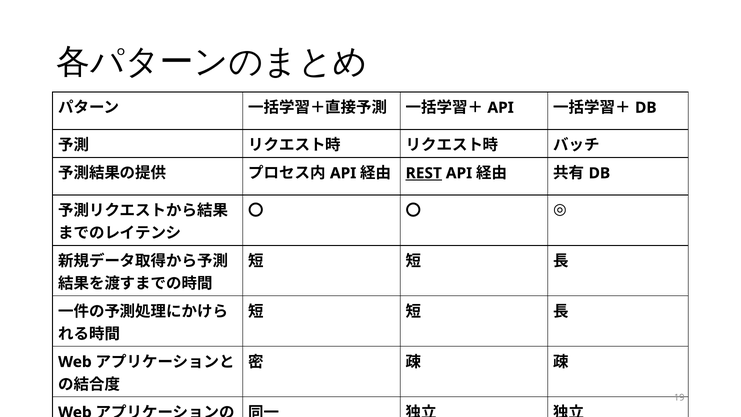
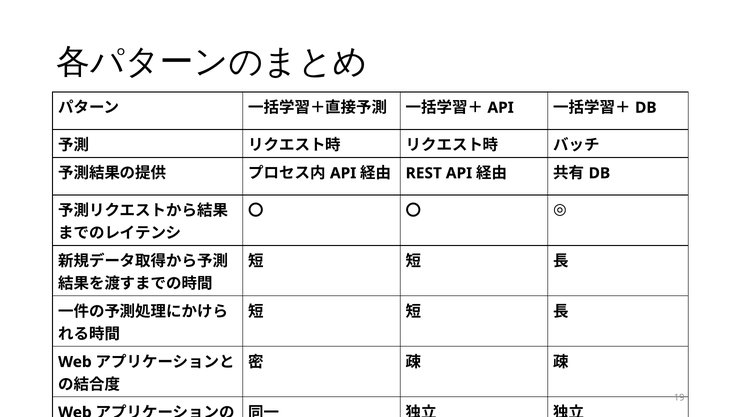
REST underline: present -> none
